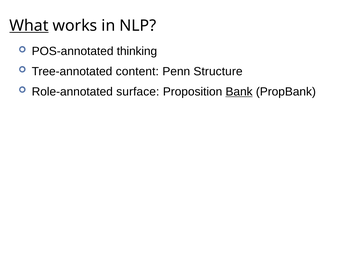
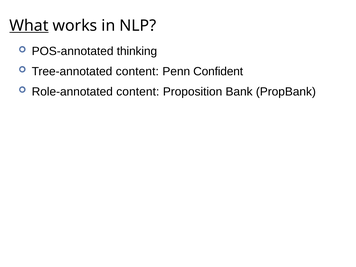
Structure: Structure -> Confident
Role-annotated surface: surface -> content
Bank underline: present -> none
